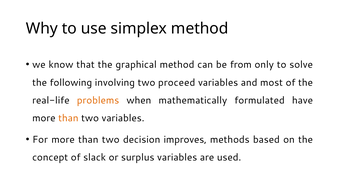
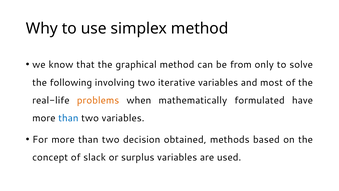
proceed: proceed -> iterative
than at (68, 118) colour: orange -> blue
improves: improves -> obtained
